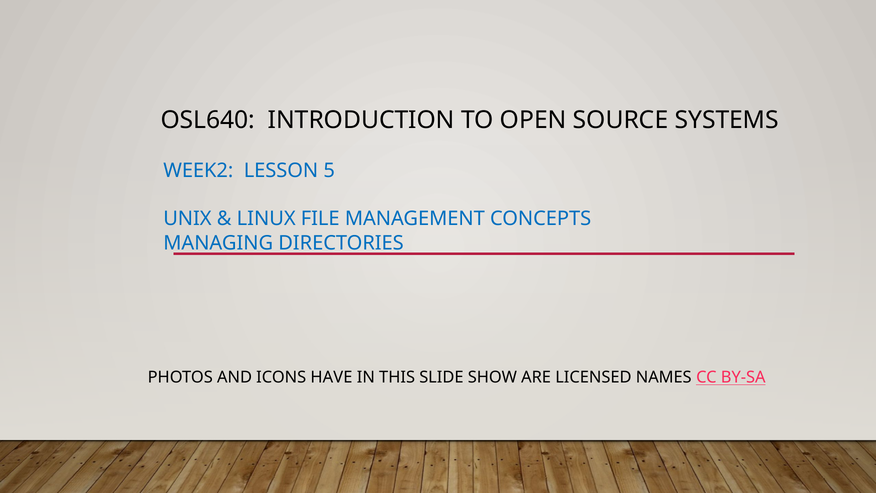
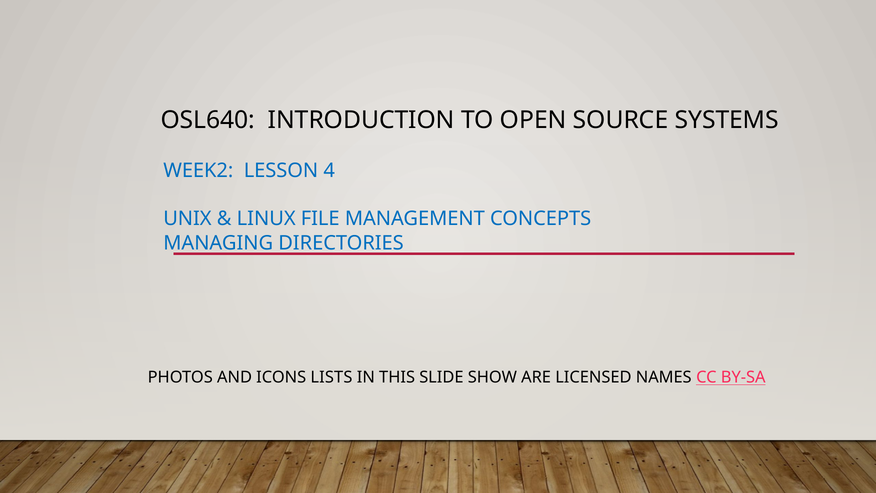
5: 5 -> 4
HAVE: HAVE -> LISTS
